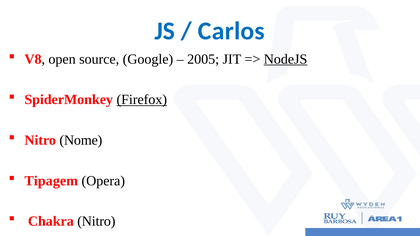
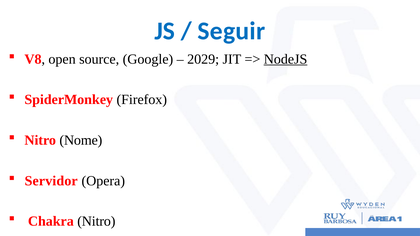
Carlos: Carlos -> Seguir
2005: 2005 -> 2029
Firefox underline: present -> none
Tipagem: Tipagem -> Servidor
